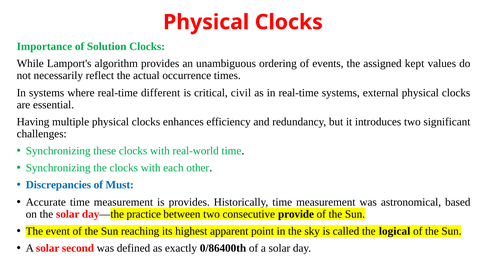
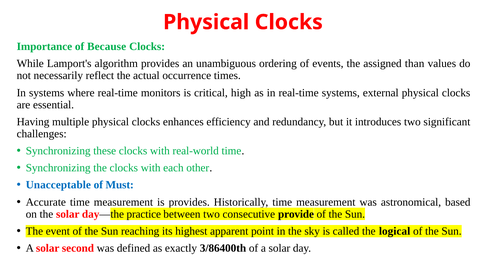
Solution: Solution -> Because
kept: kept -> than
different: different -> monitors
civil: civil -> high
Discrepancies: Discrepancies -> Unacceptable
0/86400th: 0/86400th -> 3/86400th
